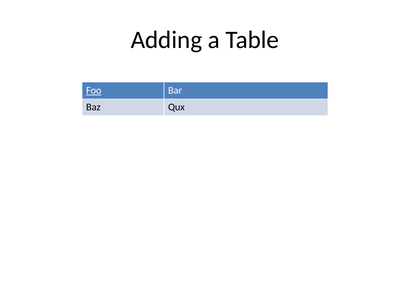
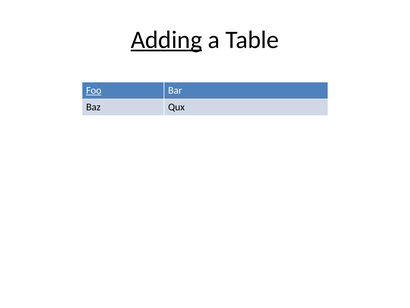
Adding underline: none -> present
